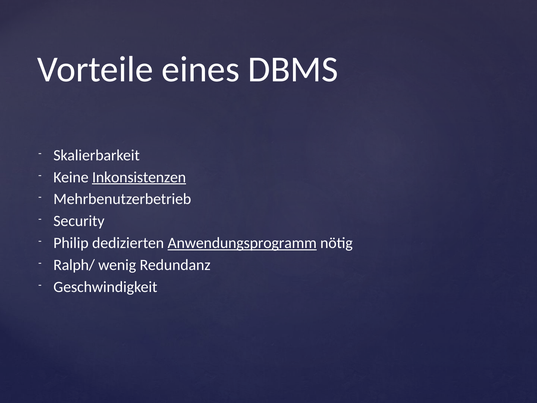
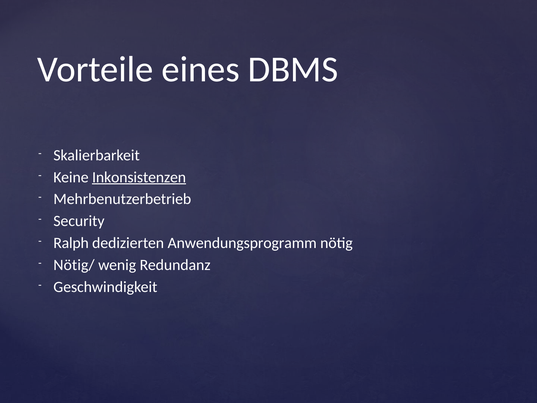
Philip: Philip -> Ralph
Anwendungsprogramm underline: present -> none
Ralph/: Ralph/ -> Nötig/
